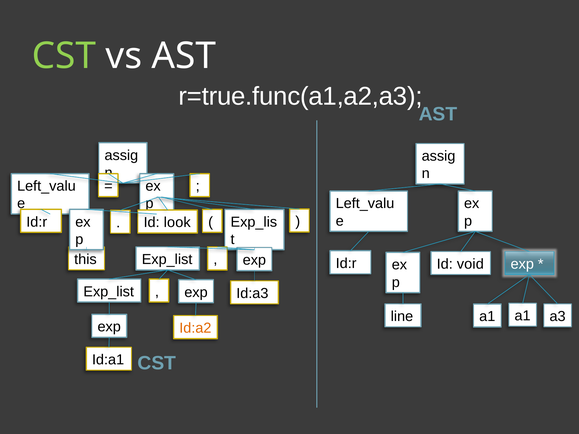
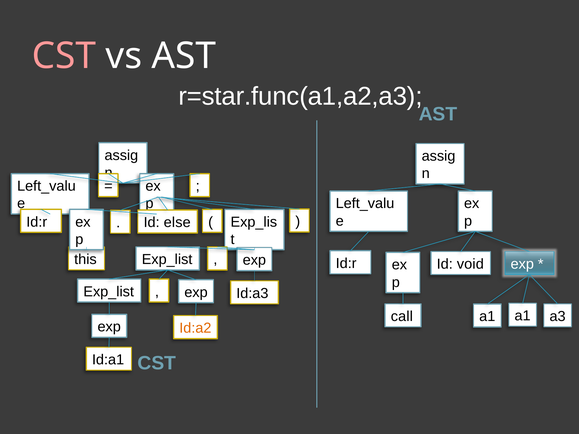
CST at (64, 56) colour: light green -> pink
r=true.func(a1,a2,a3: r=true.func(a1,a2,a3 -> r=star.func(a1,a2,a3
look: look -> else
line: line -> call
